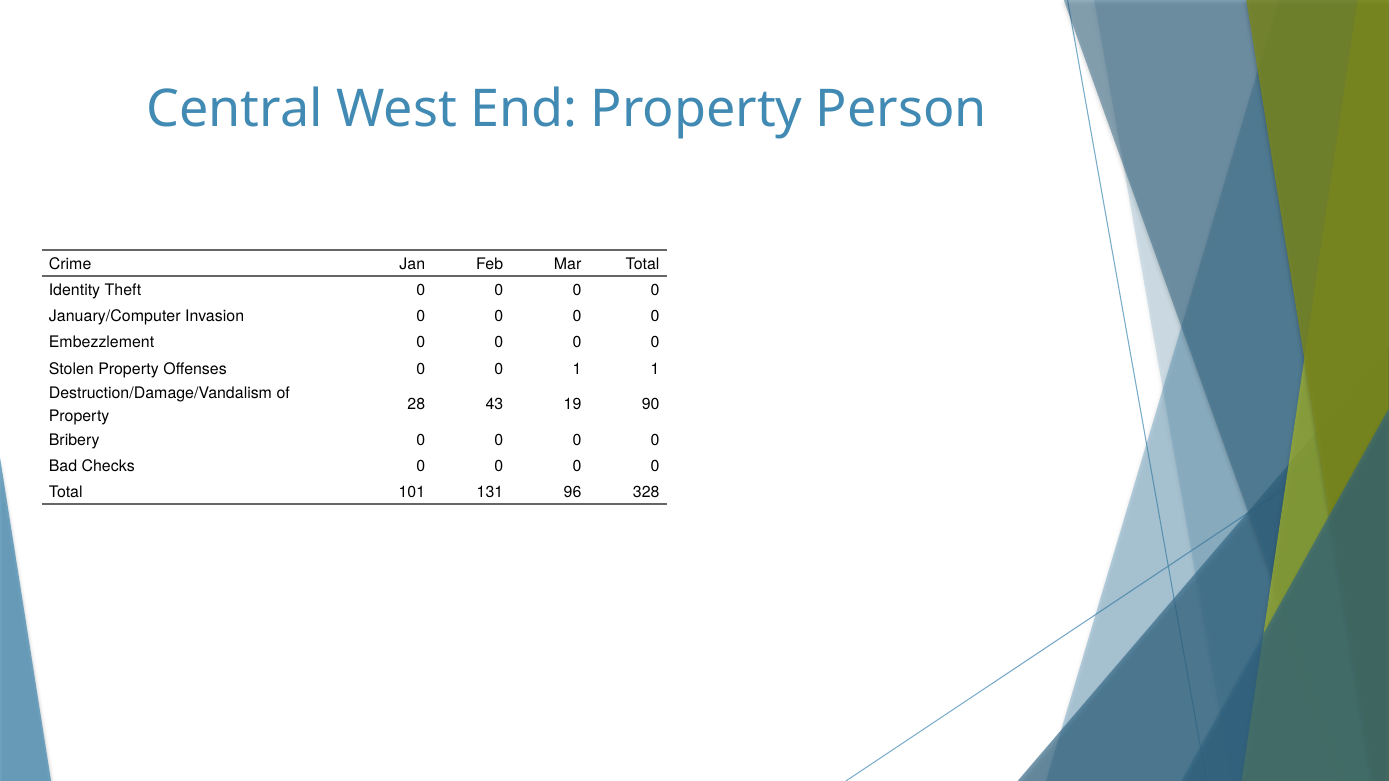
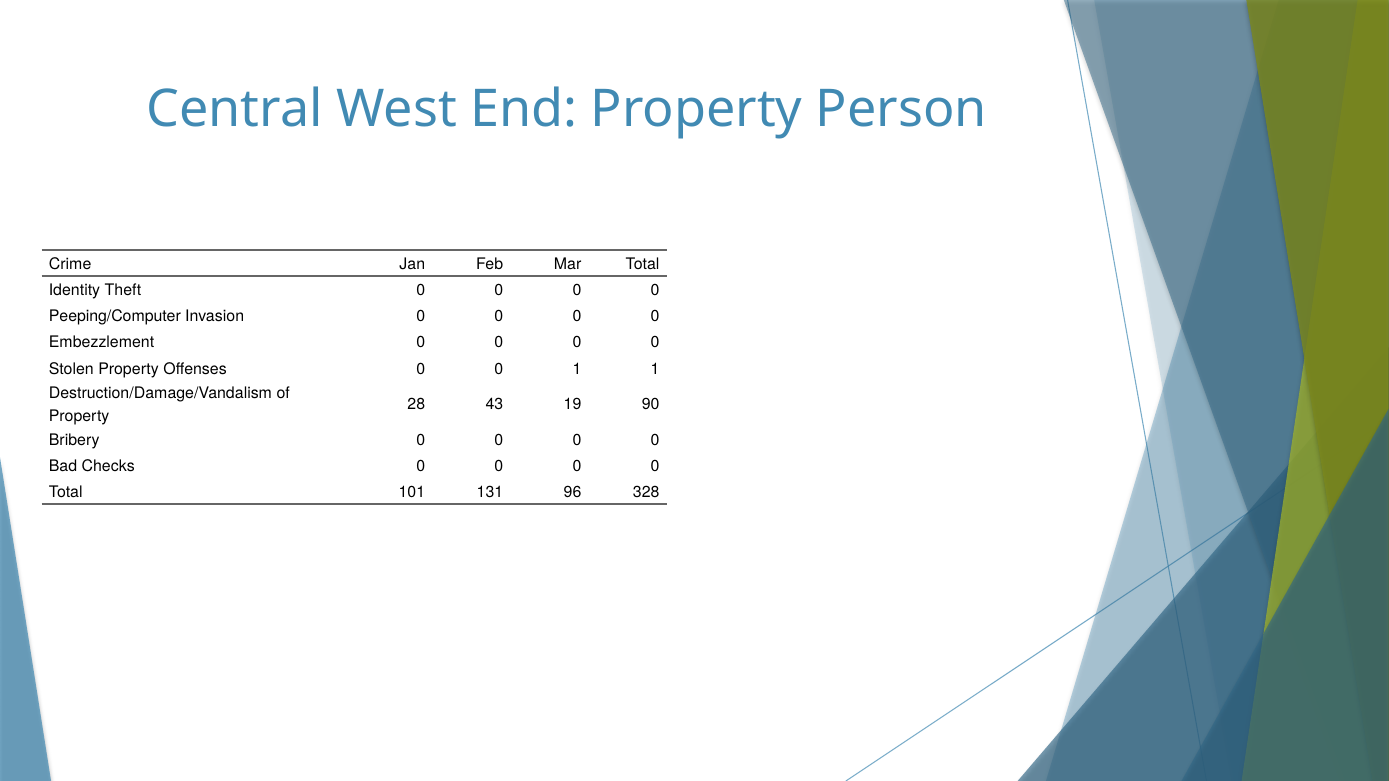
January/Computer: January/Computer -> Peeping/Computer
